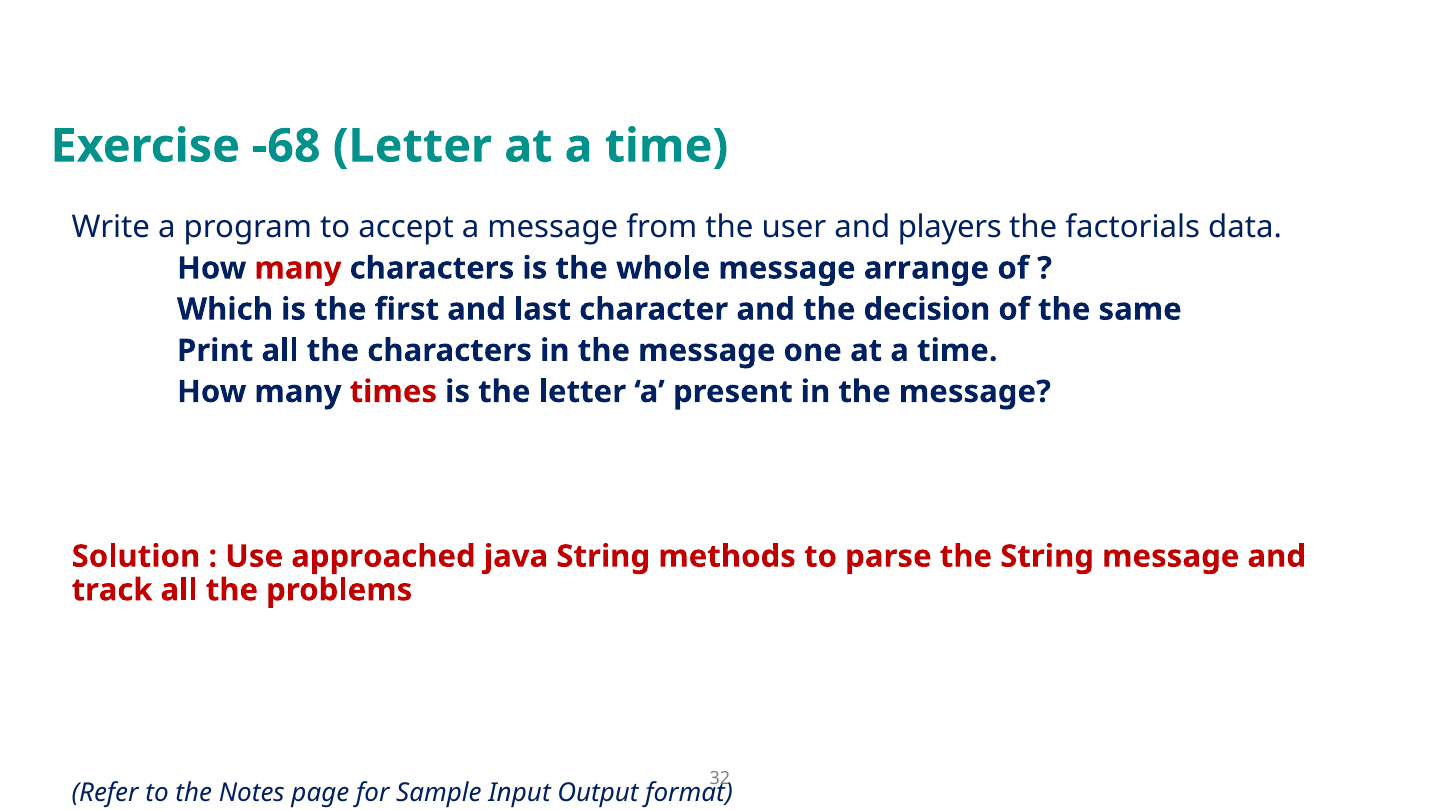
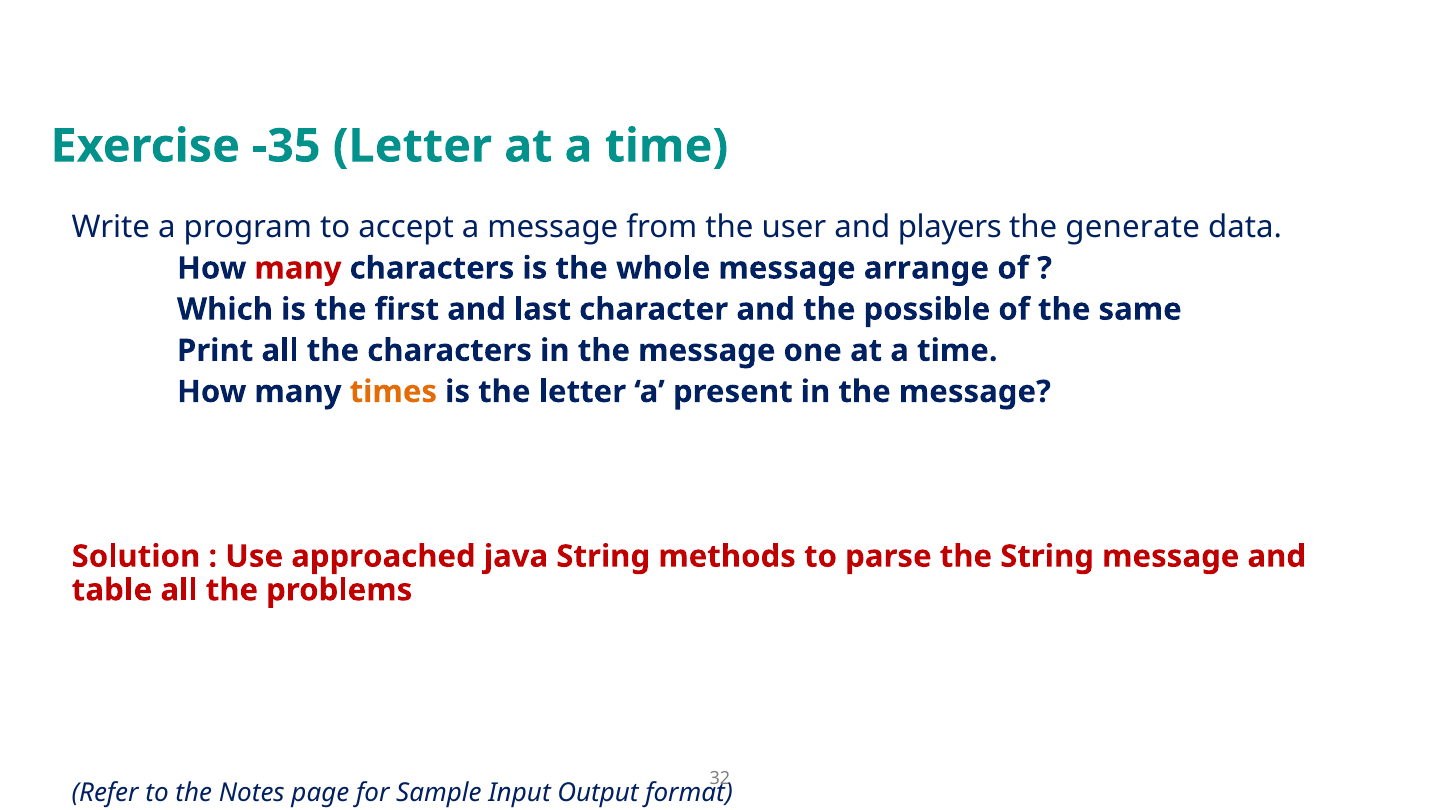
-68: -68 -> -35
factorials: factorials -> generate
decision: decision -> possible
times colour: red -> orange
track: track -> table
